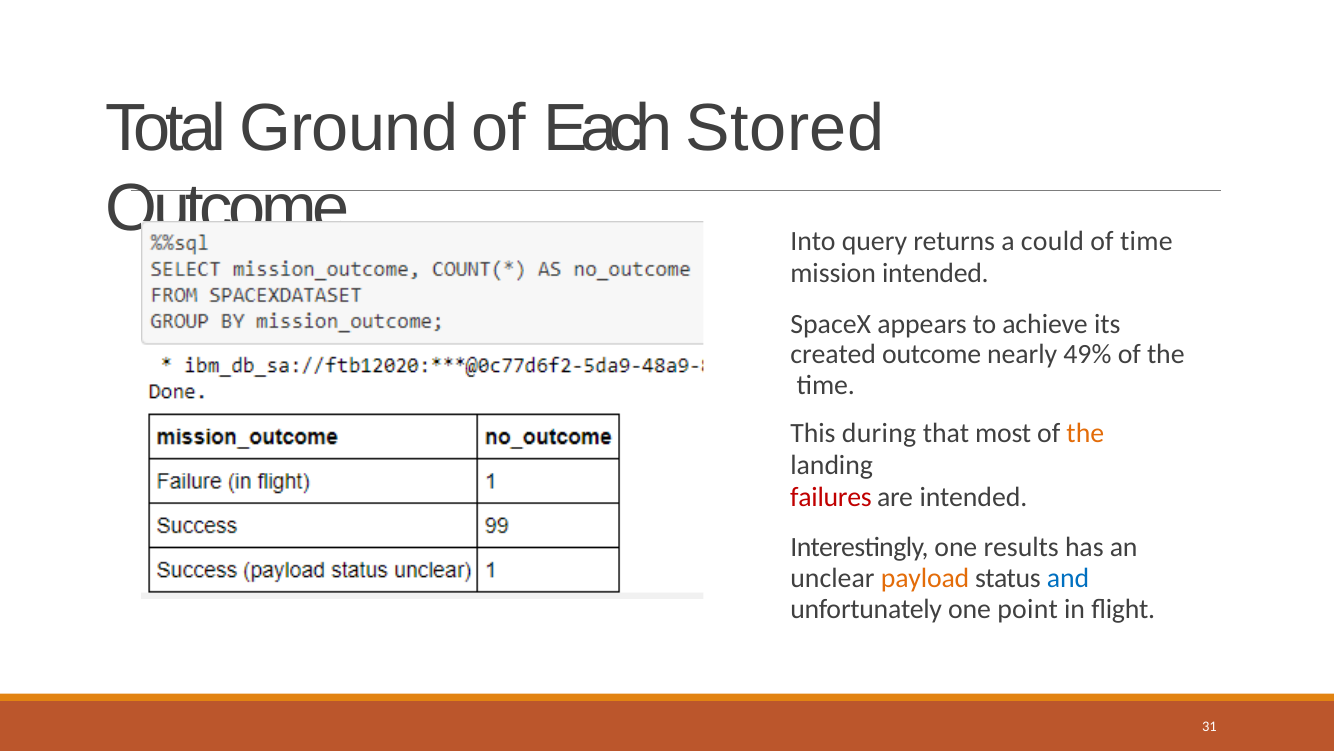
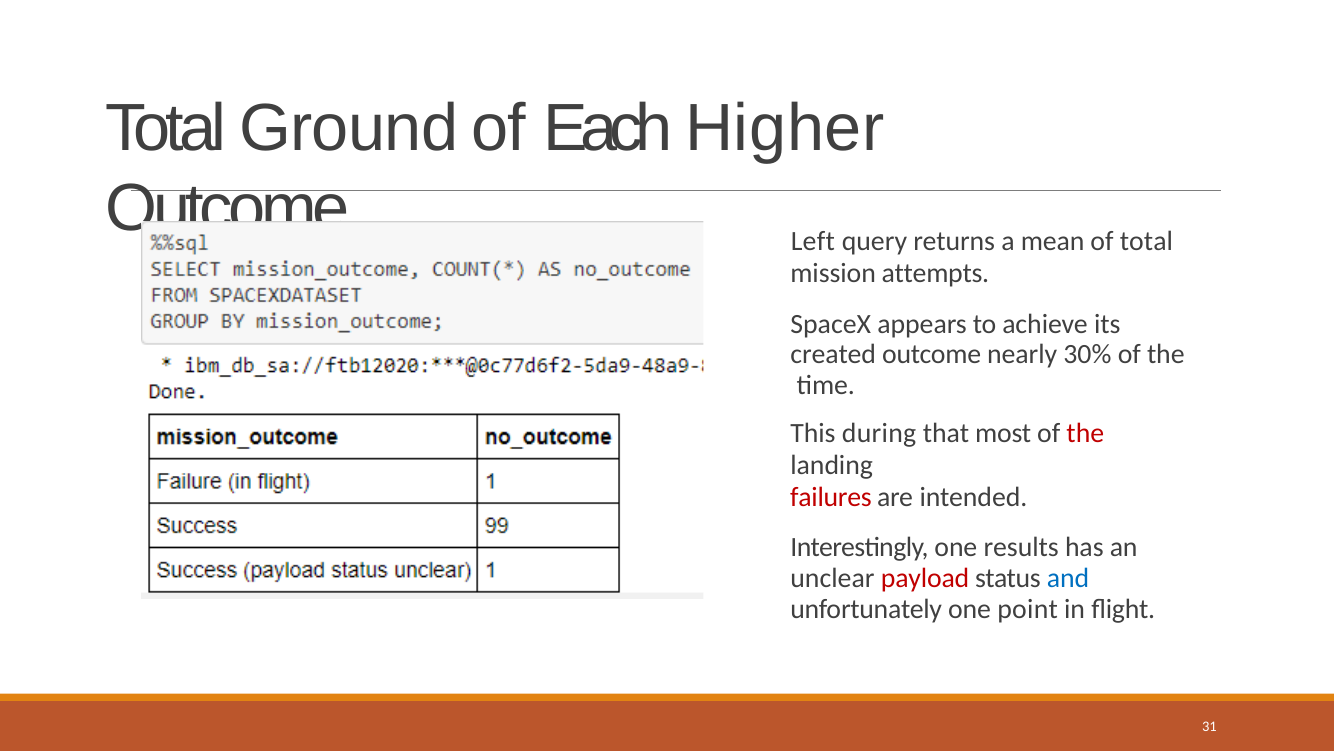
Stored: Stored -> Higher
Into: Into -> Left
could: could -> mean
of time: time -> total
mission intended: intended -> attempts
49%: 49% -> 30%
the at (1085, 433) colour: orange -> red
payload colour: orange -> red
